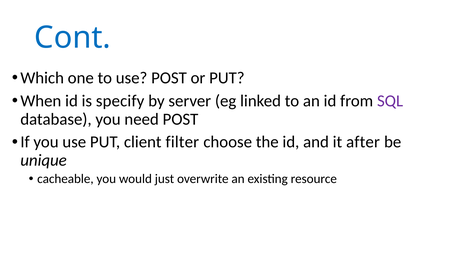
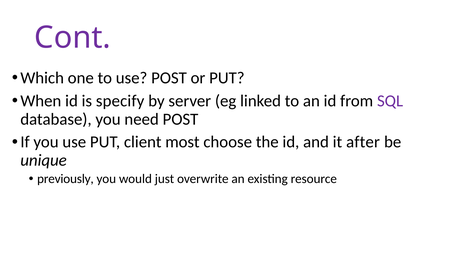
Cont colour: blue -> purple
filter: filter -> most
cacheable: cacheable -> previously
